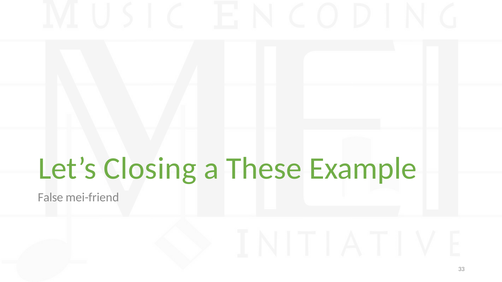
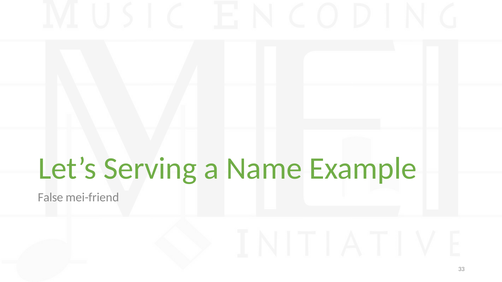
Closing: Closing -> Serving
These: These -> Name
